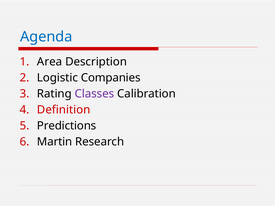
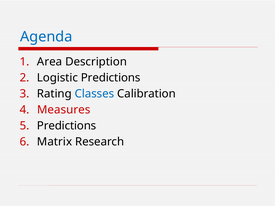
Logistic Companies: Companies -> Predictions
Classes colour: purple -> blue
Definition: Definition -> Measures
Martin: Martin -> Matrix
